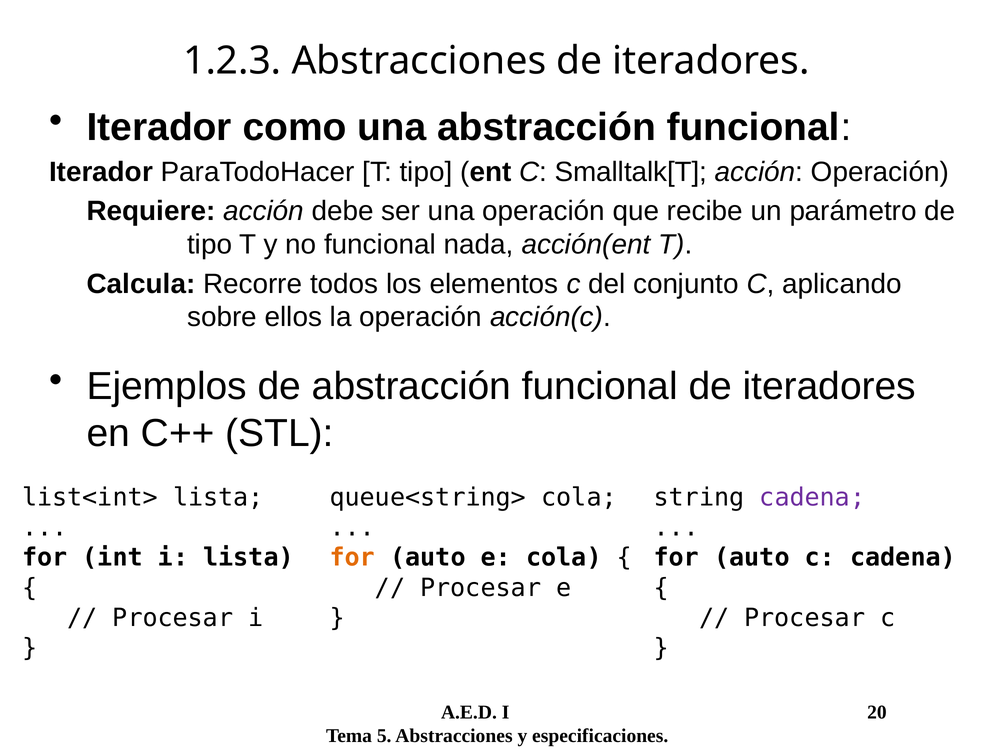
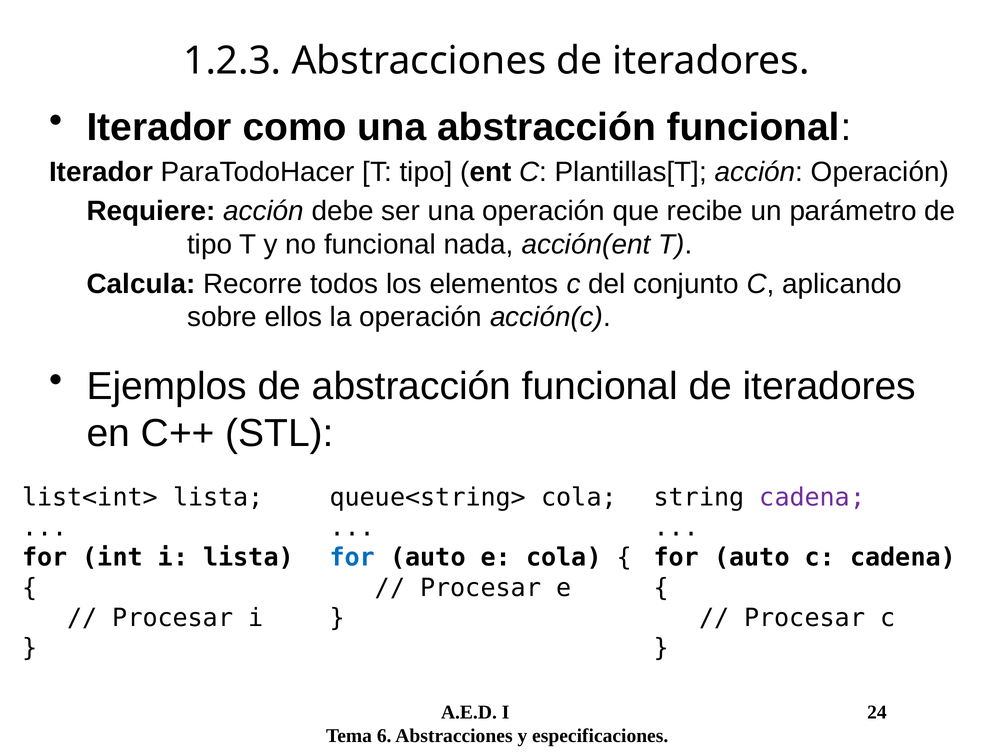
Smalltalk[T: Smalltalk[T -> Plantillas[T
for at (352, 558) colour: orange -> blue
20: 20 -> 24
5: 5 -> 6
